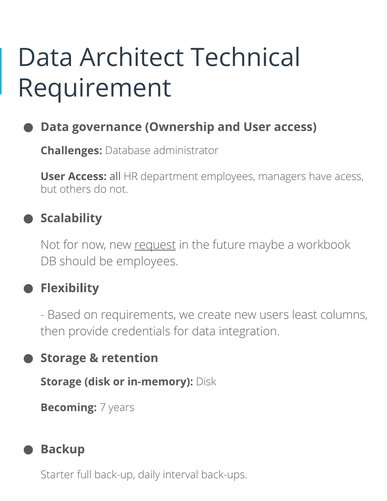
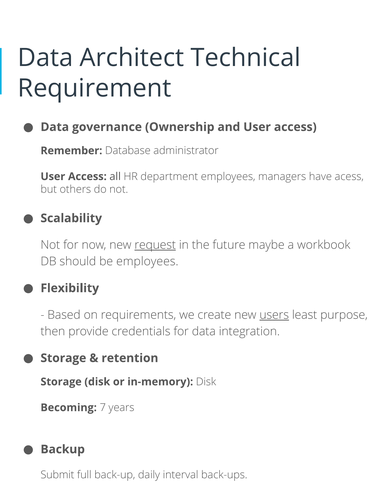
Challenges: Challenges -> Remember
users underline: none -> present
columns: columns -> purpose
Starter: Starter -> Submit
